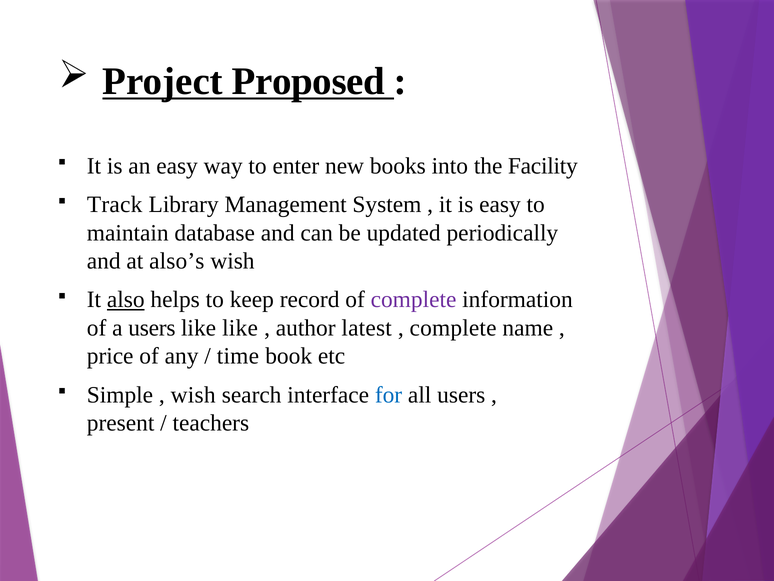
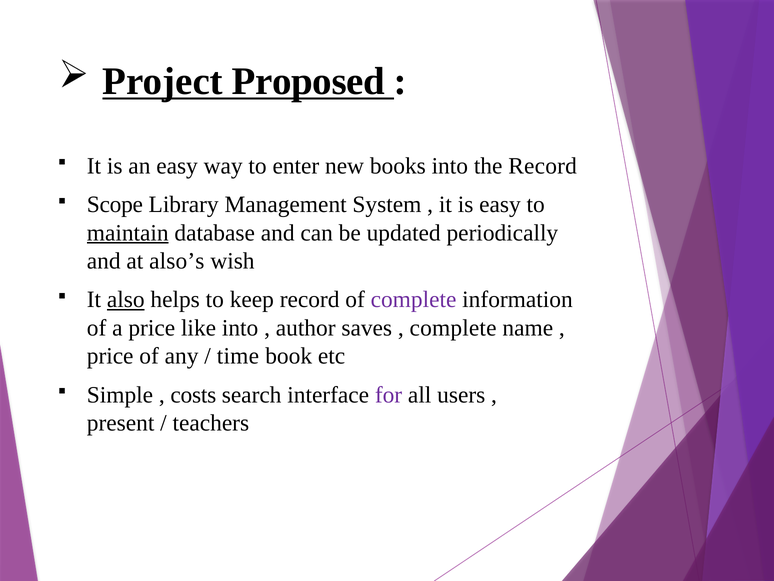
the Facility: Facility -> Record
Track: Track -> Scope
maintain underline: none -> present
a users: users -> price
like like: like -> into
latest: latest -> saves
wish at (193, 394): wish -> costs
for colour: blue -> purple
